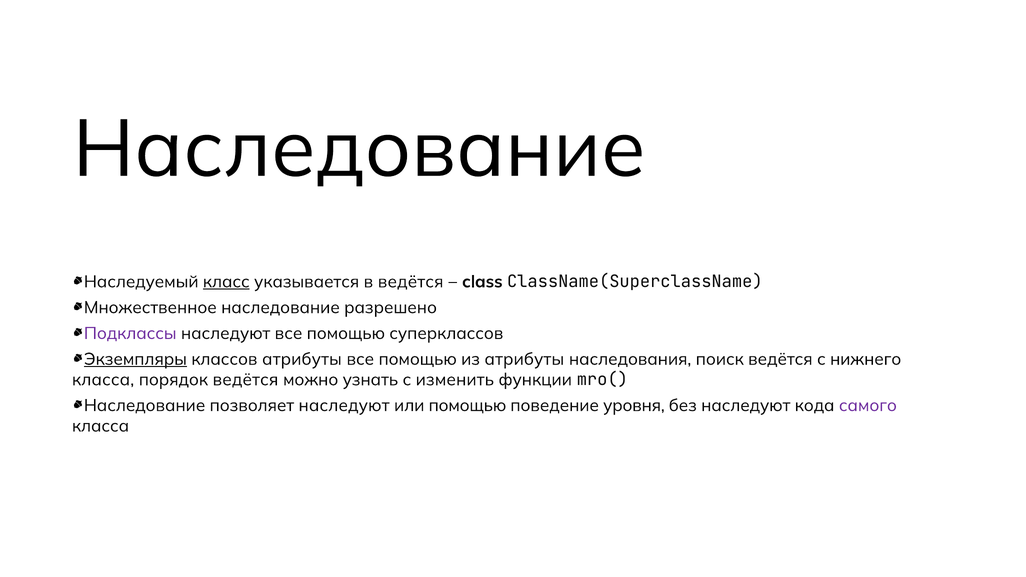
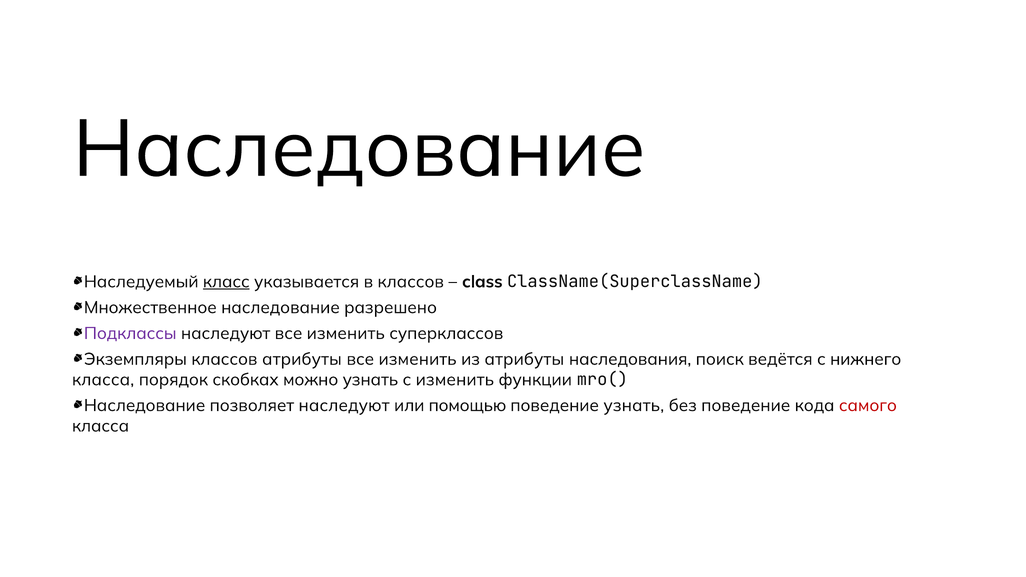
в ведётся: ведётся -> классов
наследуют все помощью: помощью -> изменить
Экземпляры underline: present -> none
помощью at (418, 359): помощью -> изменить
порядок ведётся: ведётся -> скобках
поведение уровня: уровня -> узнать
без наследуют: наследуют -> поведение
самого colour: purple -> red
